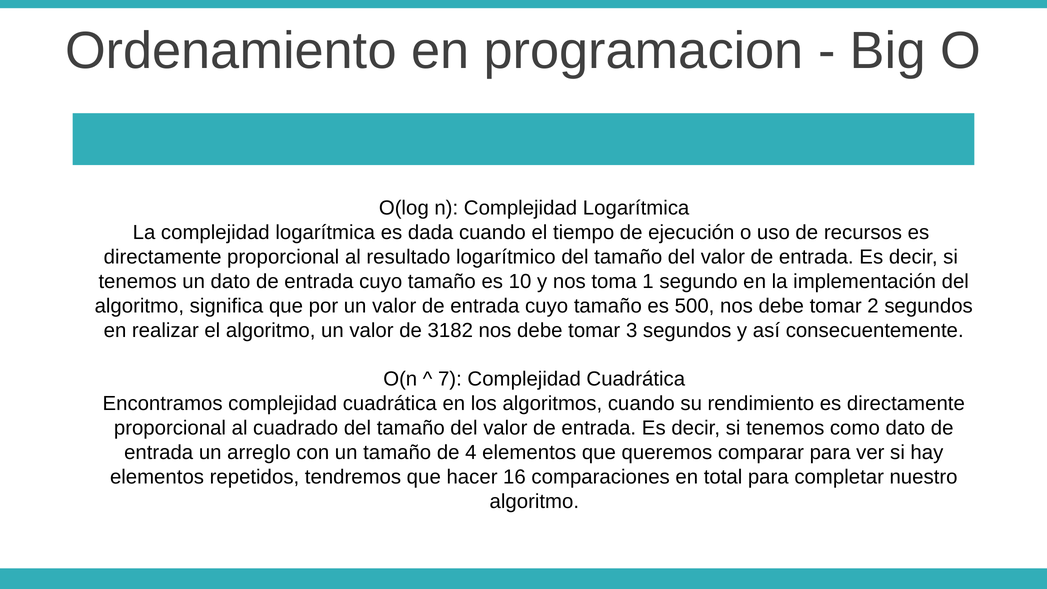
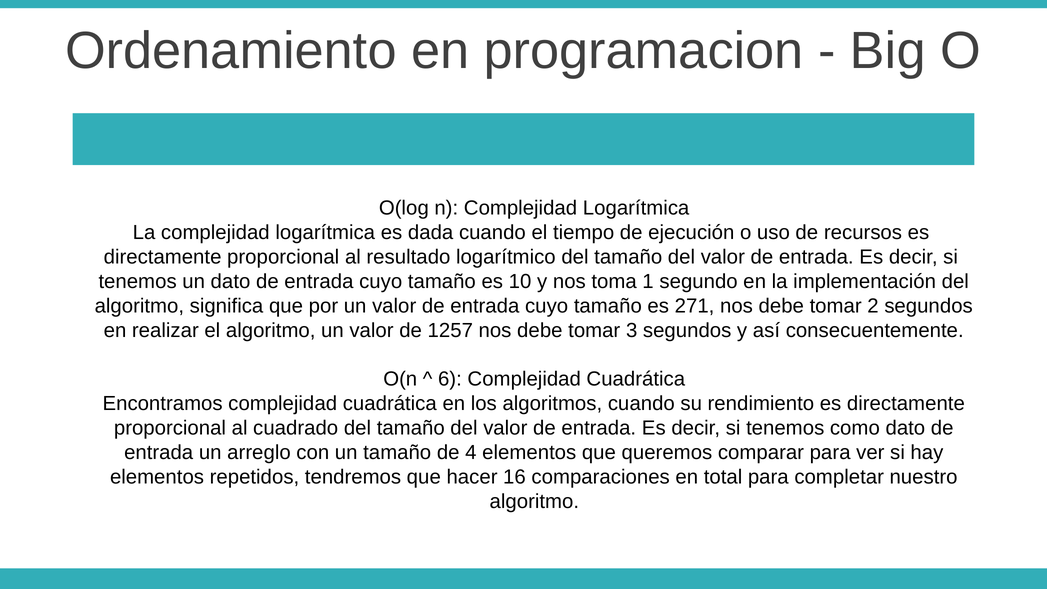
500: 500 -> 271
3182: 3182 -> 1257
7: 7 -> 6
